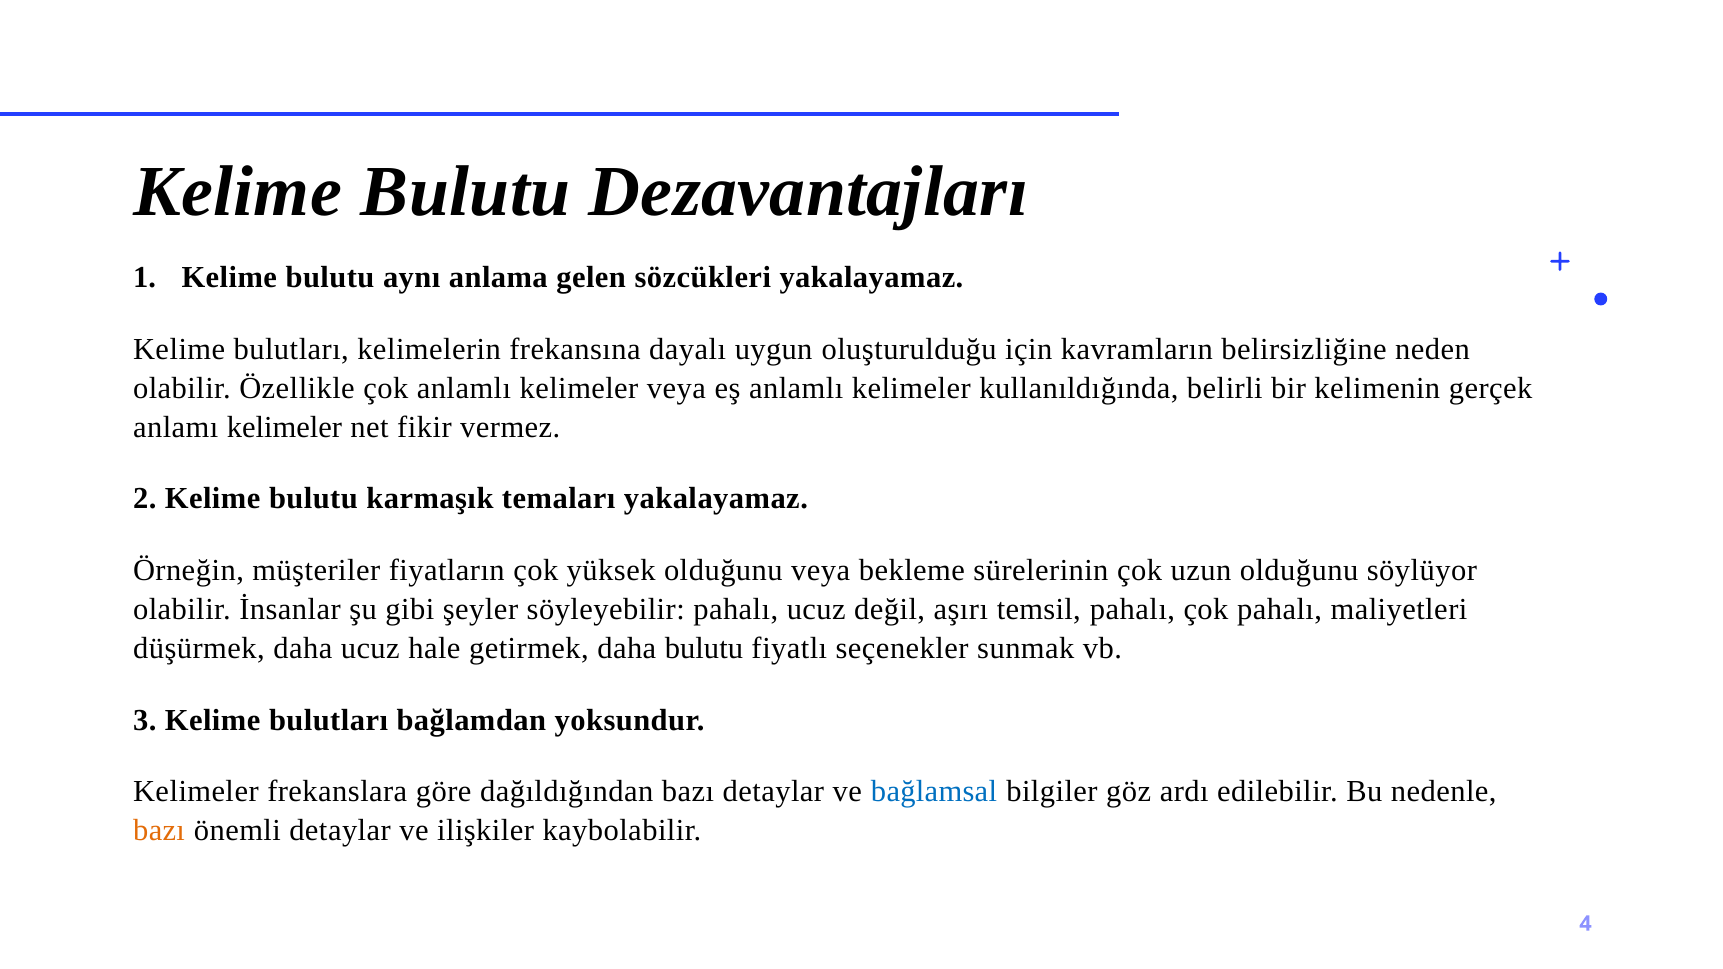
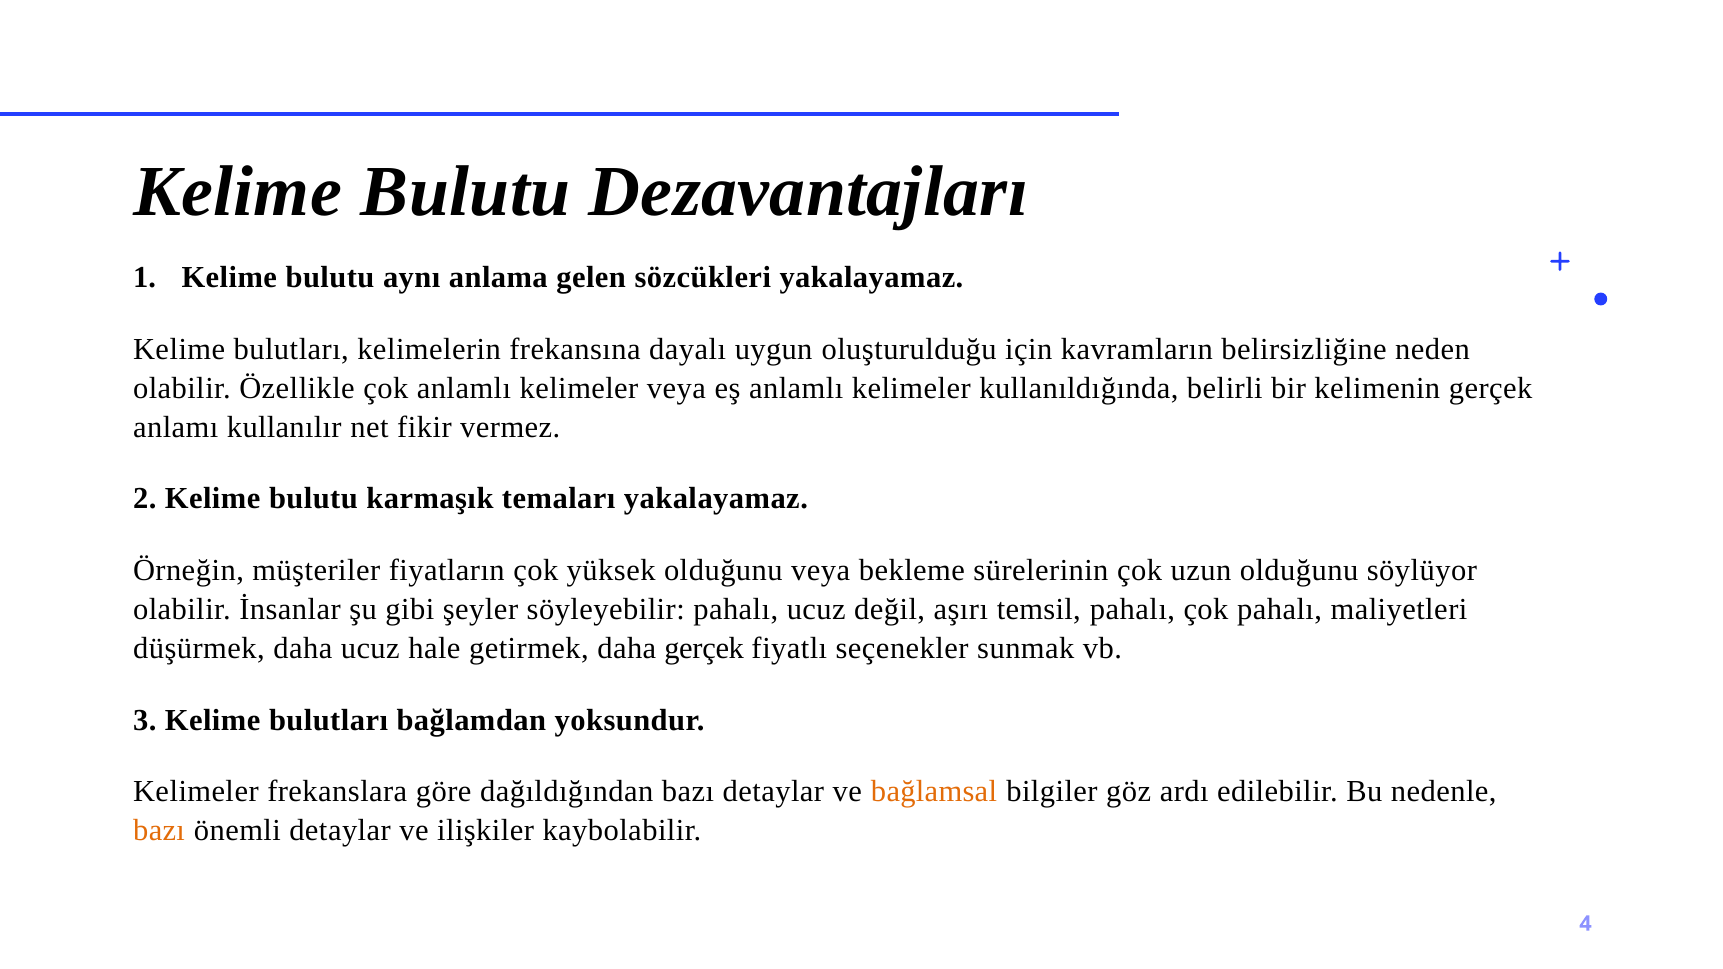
anlamı kelimeler: kelimeler -> kullanılır
daha bulutu: bulutu -> gerçek
bağlamsal colour: blue -> orange
